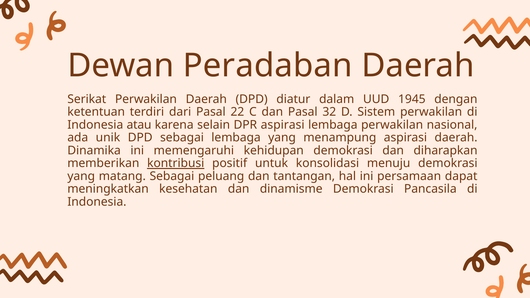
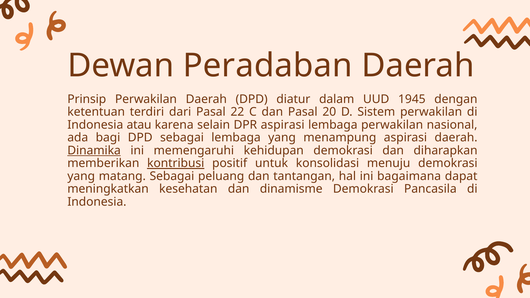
Serikat: Serikat -> Prinsip
32: 32 -> 20
unik: unik -> bagi
Dinamika underline: none -> present
persamaan: persamaan -> bagaimana
